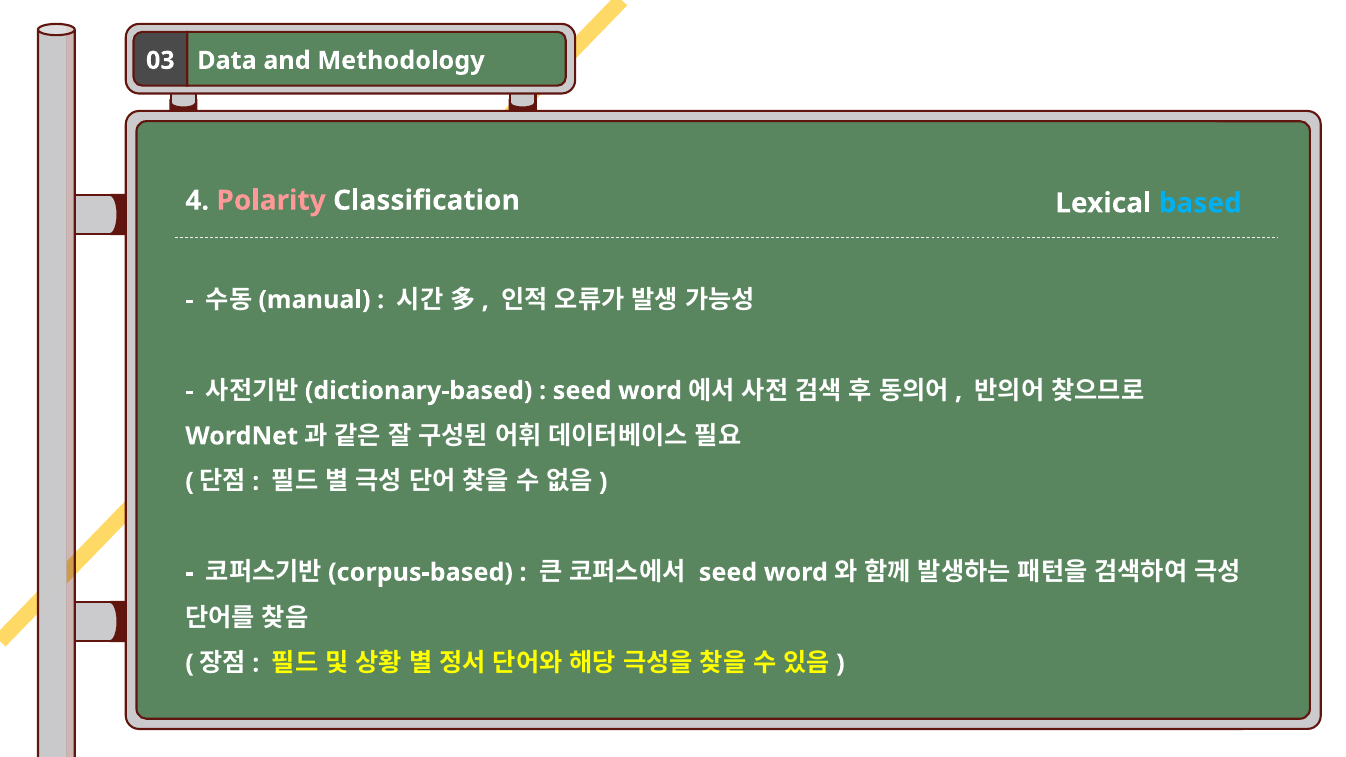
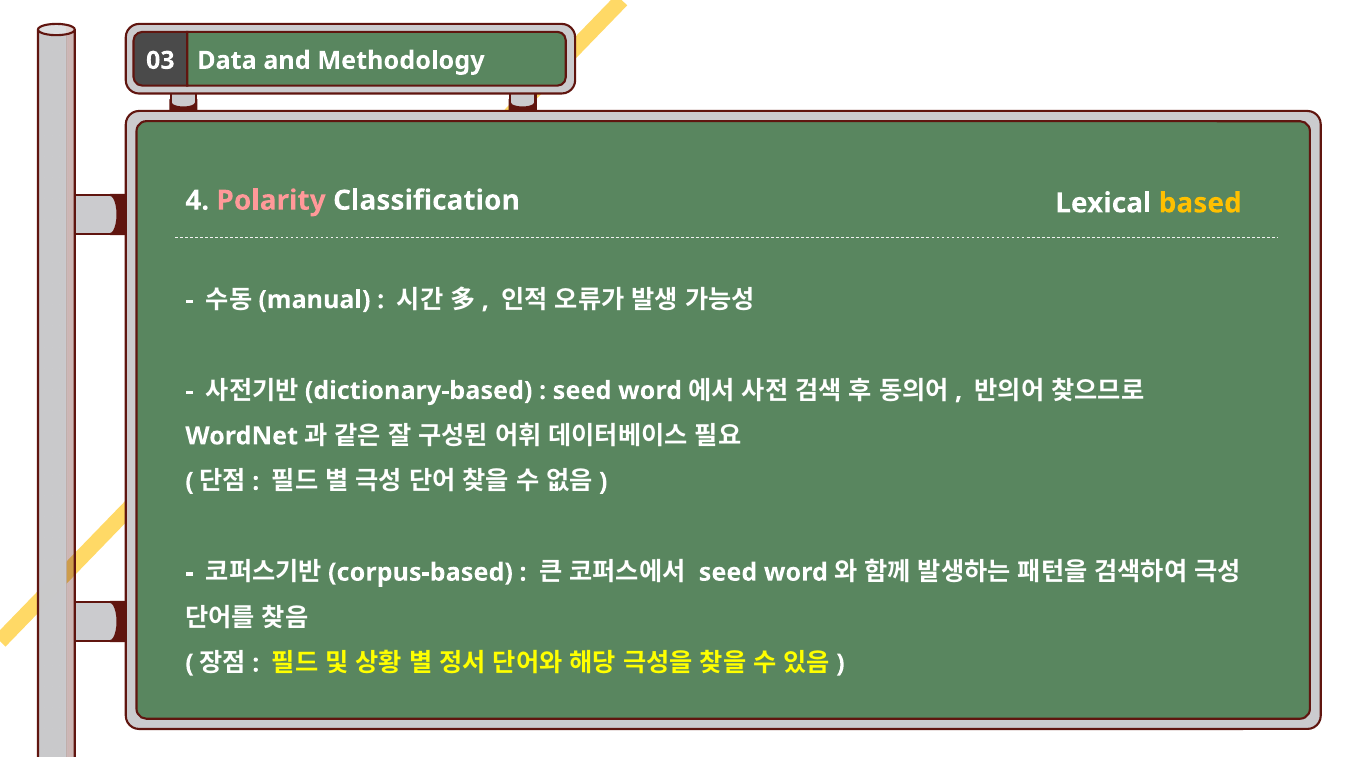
based colour: light blue -> yellow
